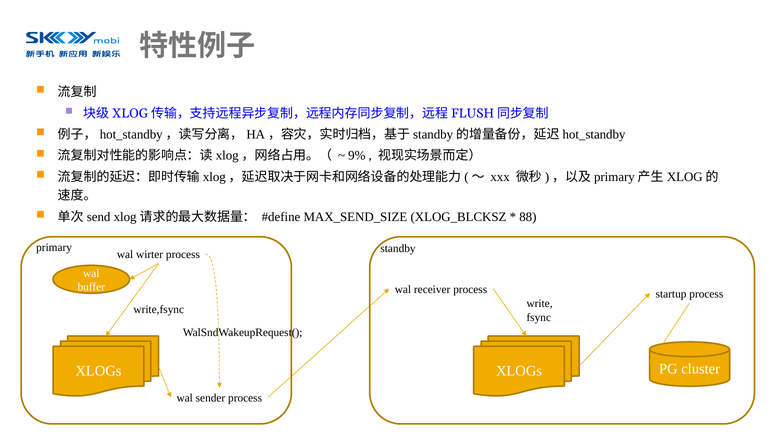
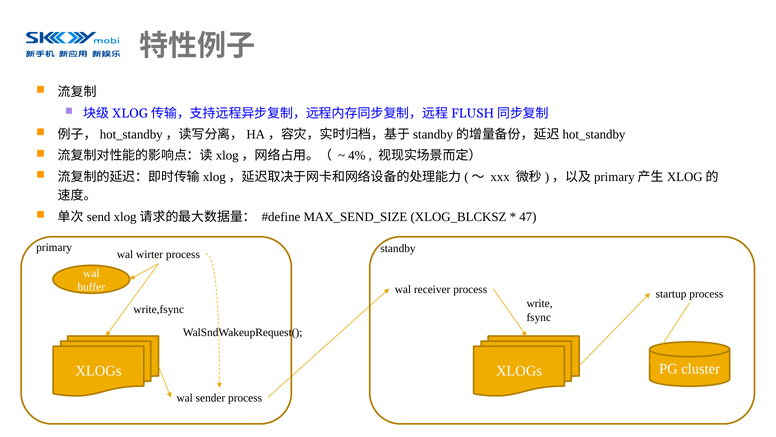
9%: 9% -> 4%
88: 88 -> 47
